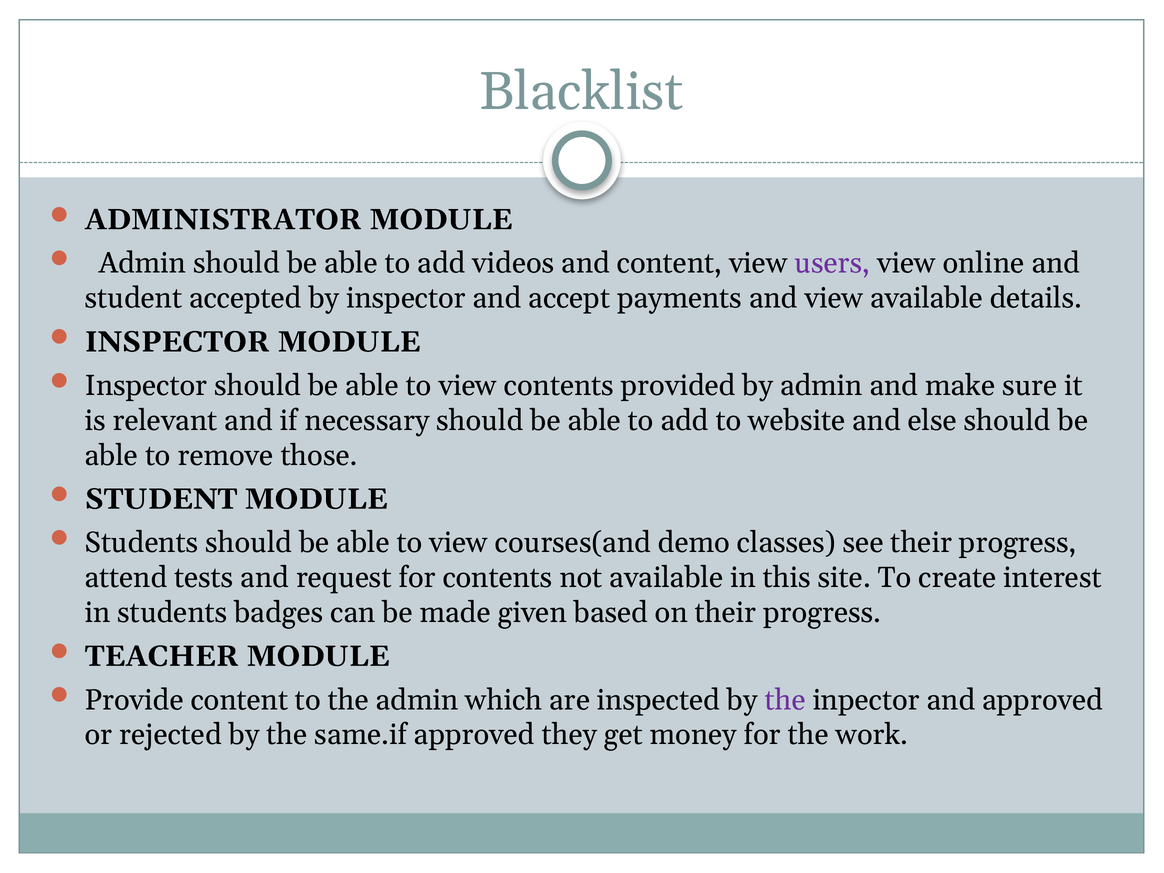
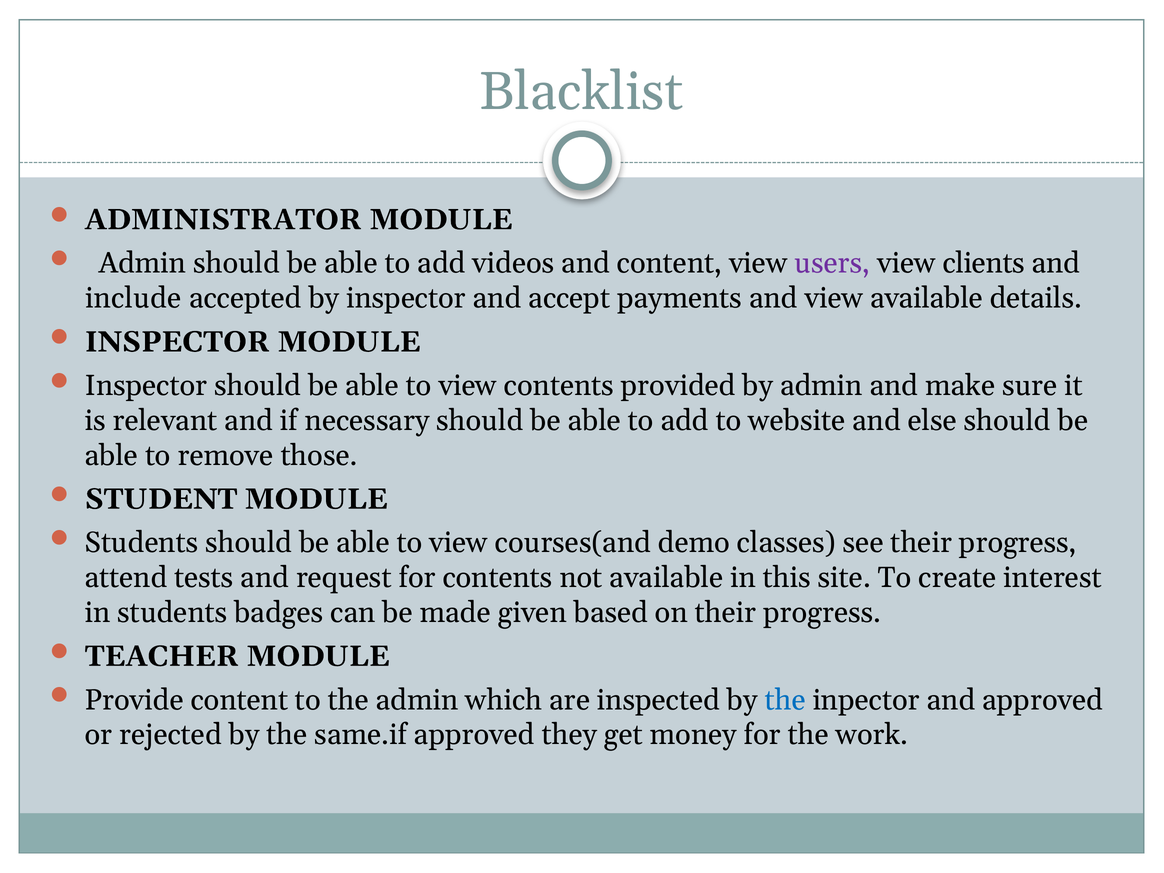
online: online -> clients
student at (133, 298): student -> include
the at (785, 700) colour: purple -> blue
